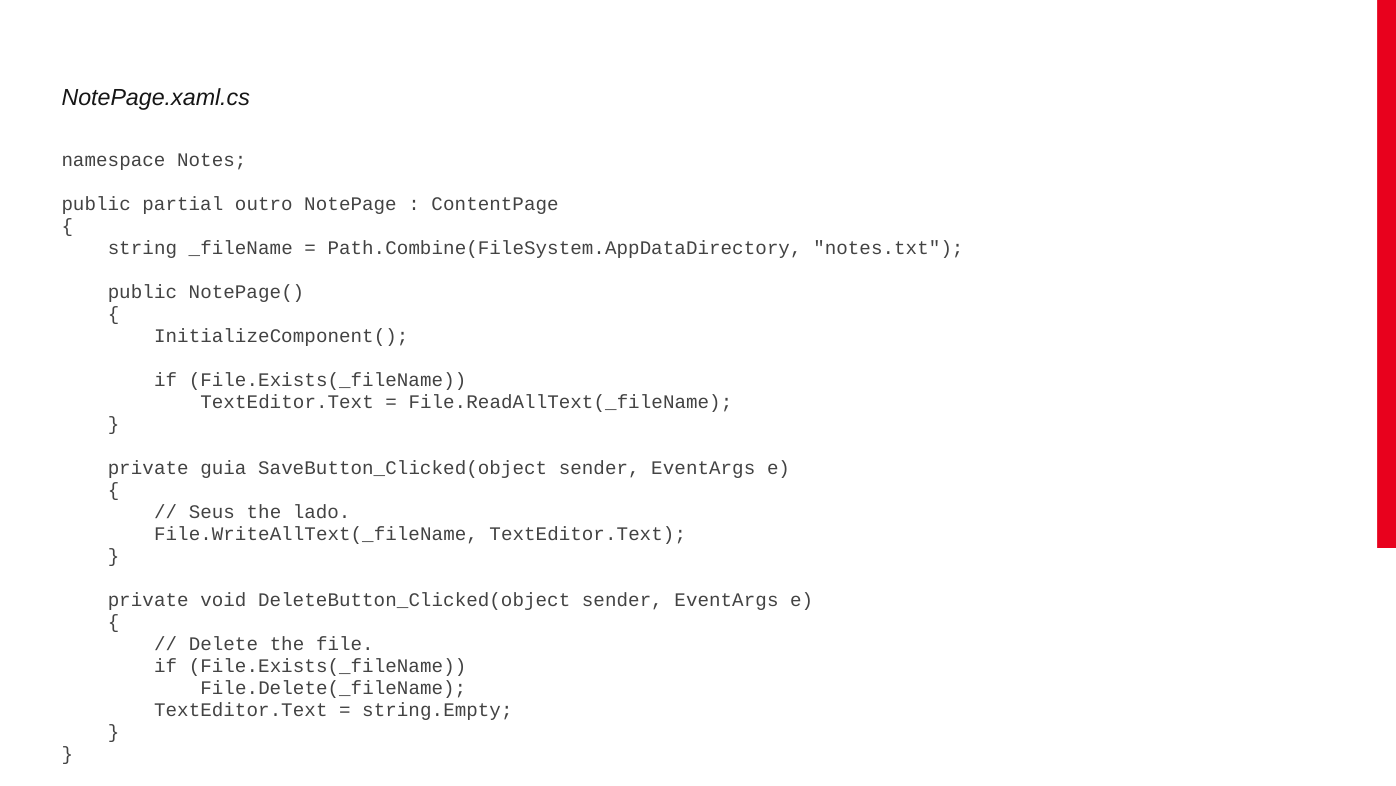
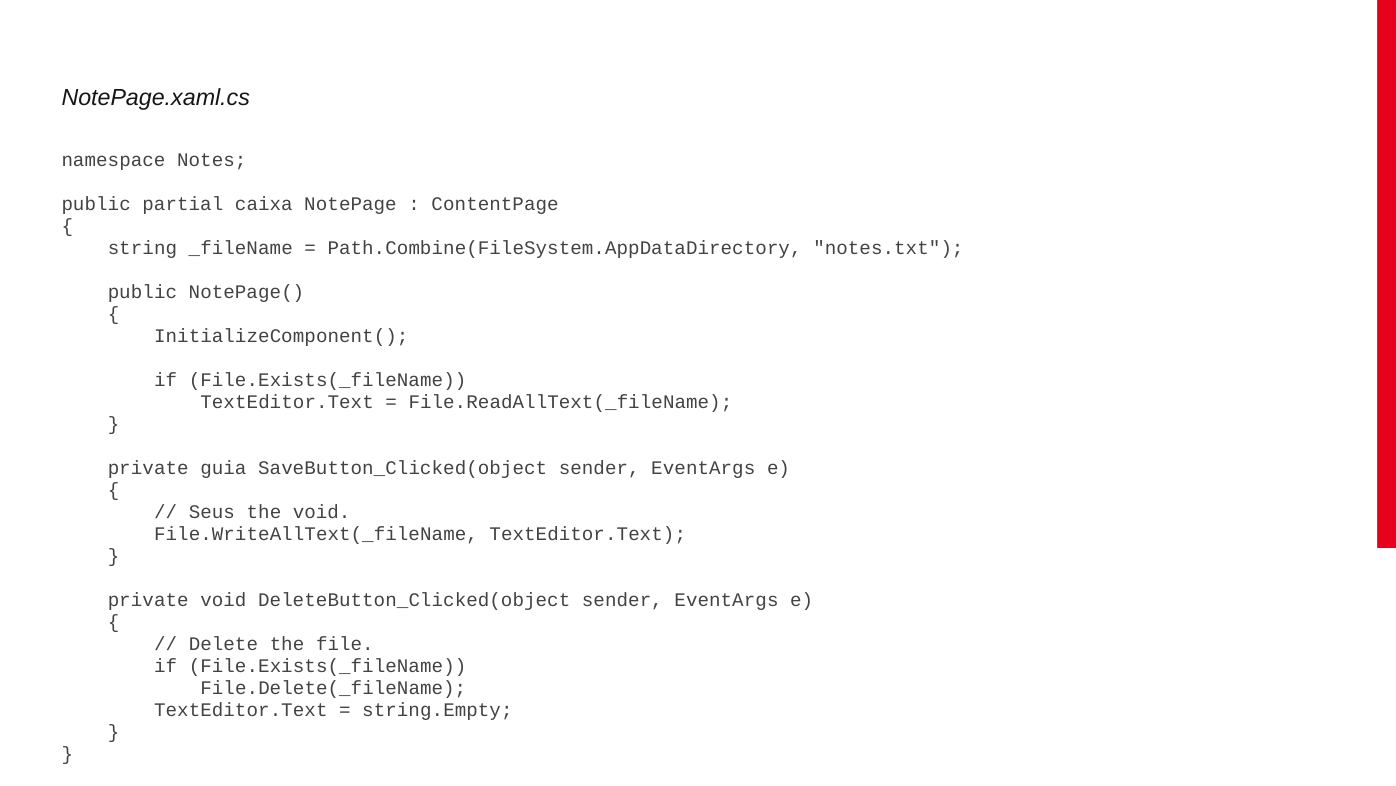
outro: outro -> caixa
the lado: lado -> void
